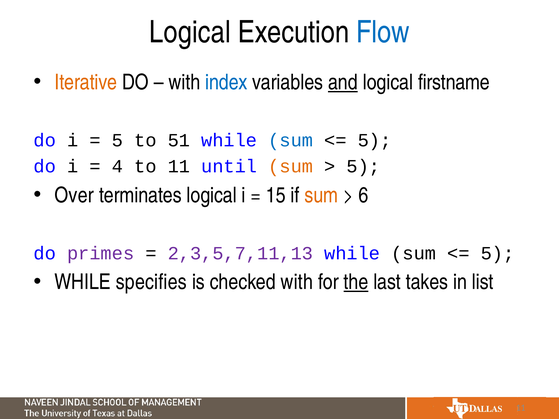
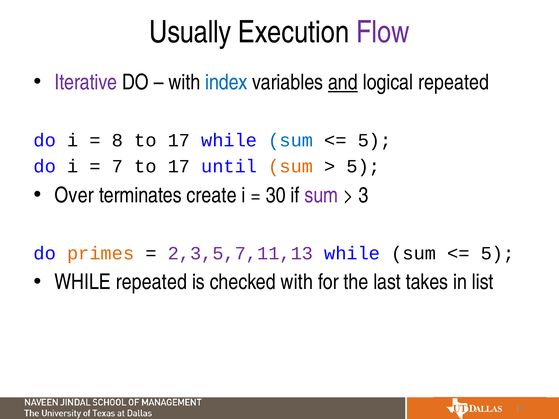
Logical at (190, 32): Logical -> Usually
Flow colour: blue -> purple
Iterative colour: orange -> purple
logical firstname: firstname -> repeated
5 at (117, 141): 5 -> 8
51 at (179, 141): 51 -> 17
4: 4 -> 7
11 at (179, 167): 11 -> 17
terminates logical: logical -> create
15: 15 -> 30
sum at (321, 195) colour: orange -> purple
6: 6 -> 3
primes colour: purple -> orange
WHILE specifies: specifies -> repeated
the underline: present -> none
